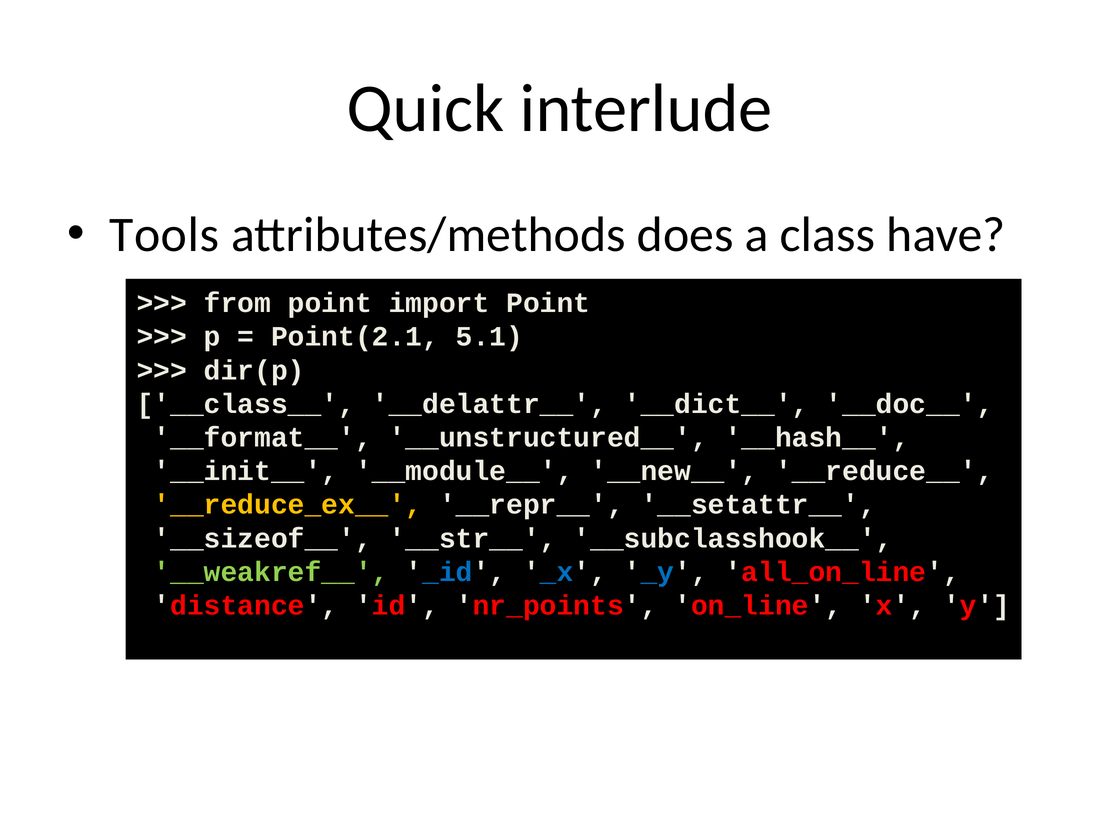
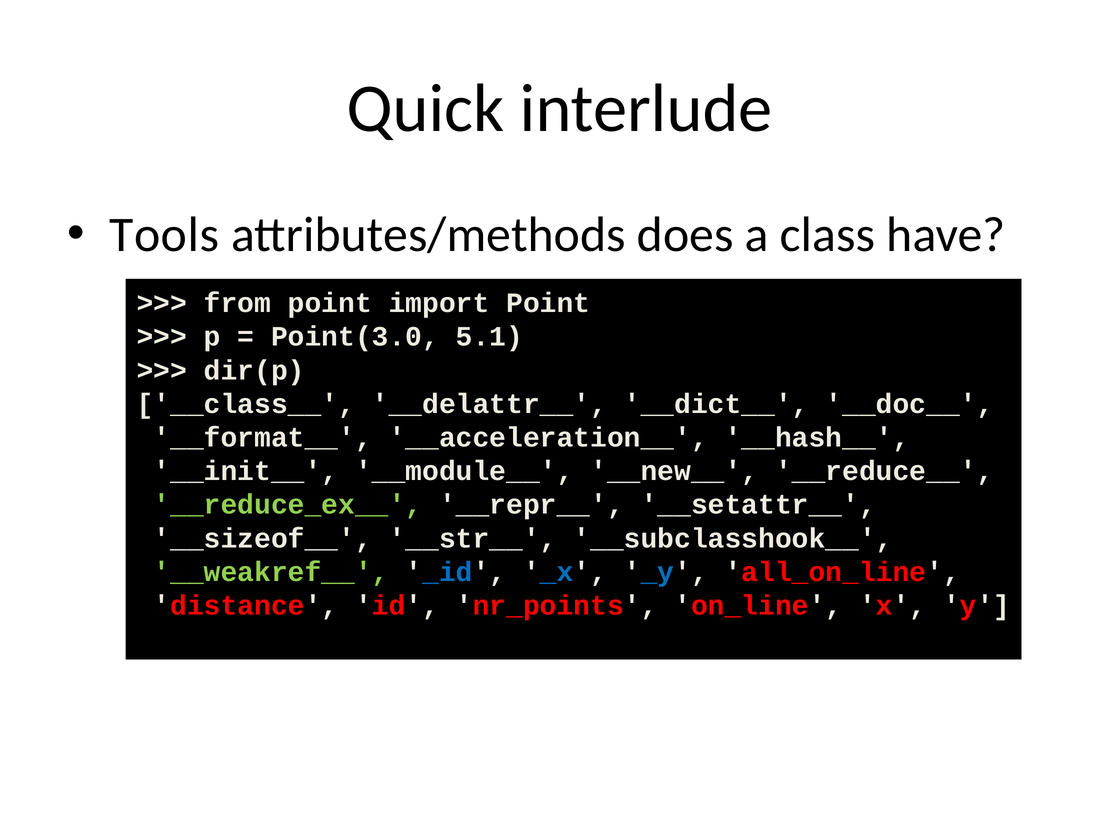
Point(2.1: Point(2.1 -> Point(3.0
__unstructured__: __unstructured__ -> __acceleration__
__reduce_ex__ colour: yellow -> light green
